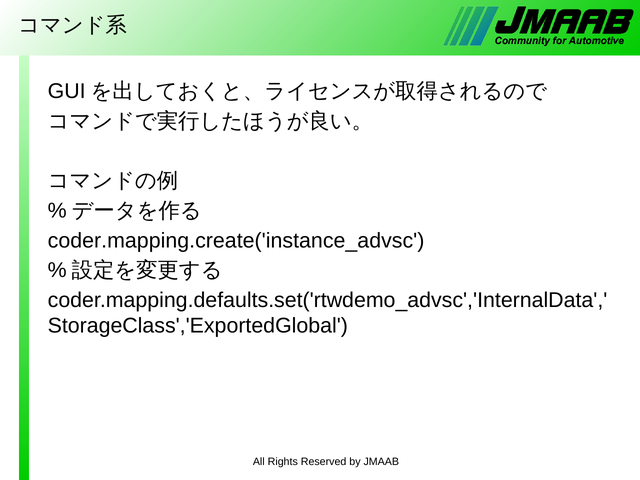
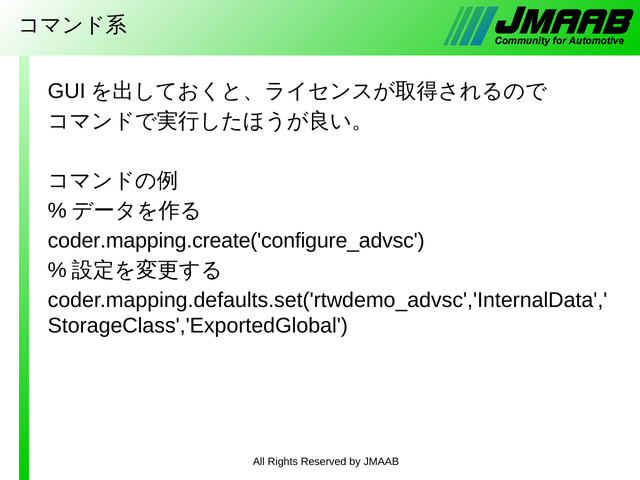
coder.mapping.create('instance_advsc: coder.mapping.create('instance_advsc -> coder.mapping.create('configure_advsc
